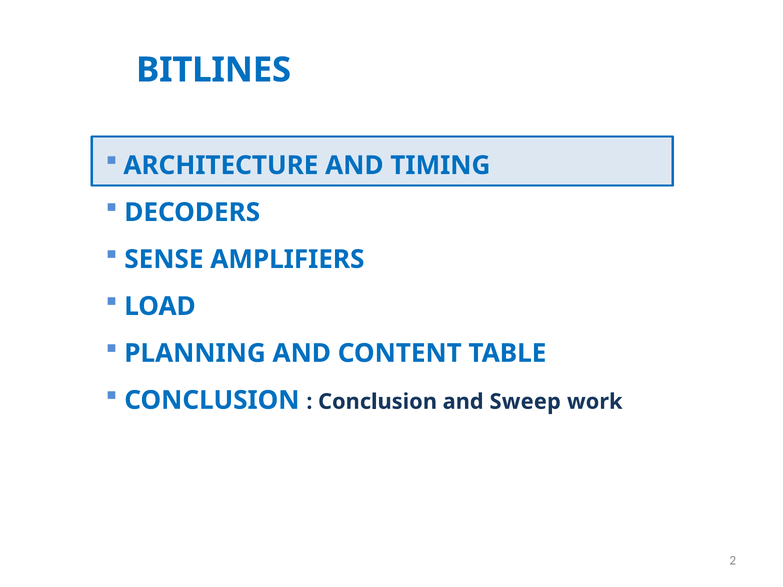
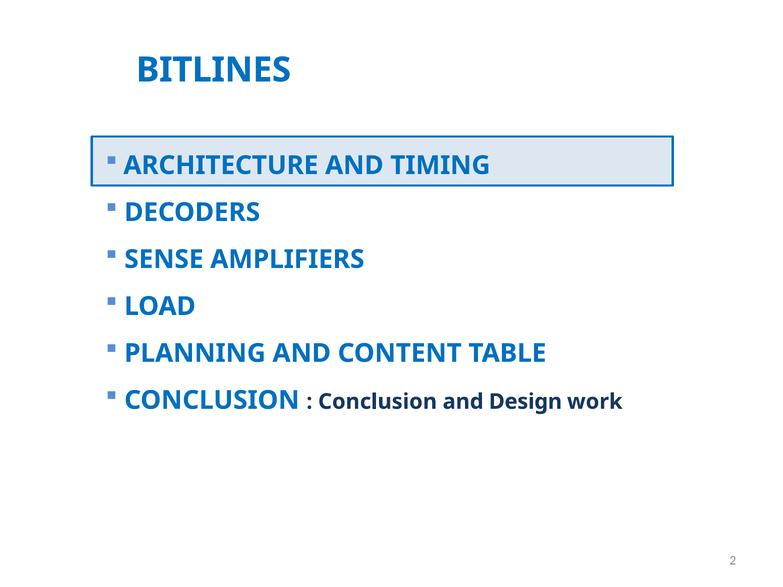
Sweep: Sweep -> Design
